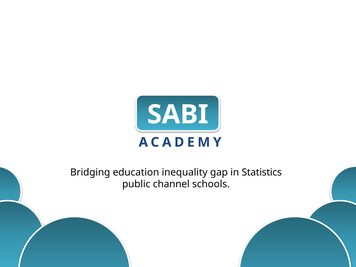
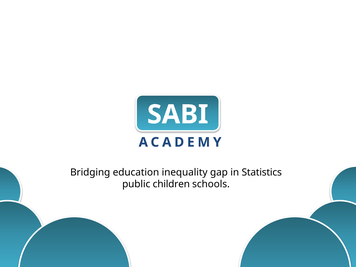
channel: channel -> children
